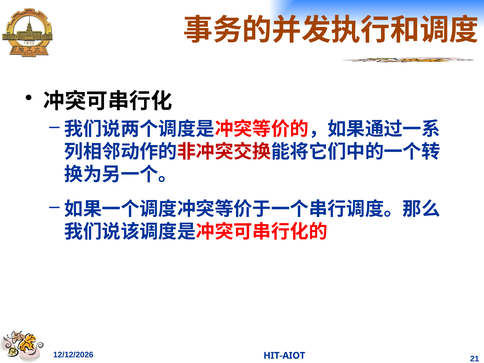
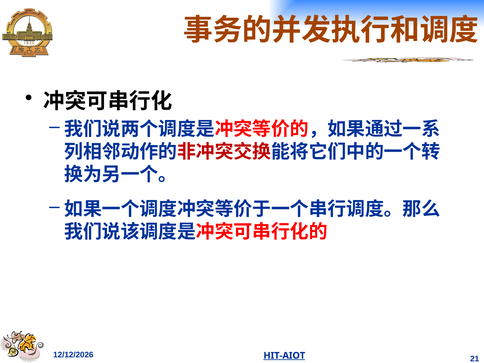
HIT-AIOT underline: none -> present
